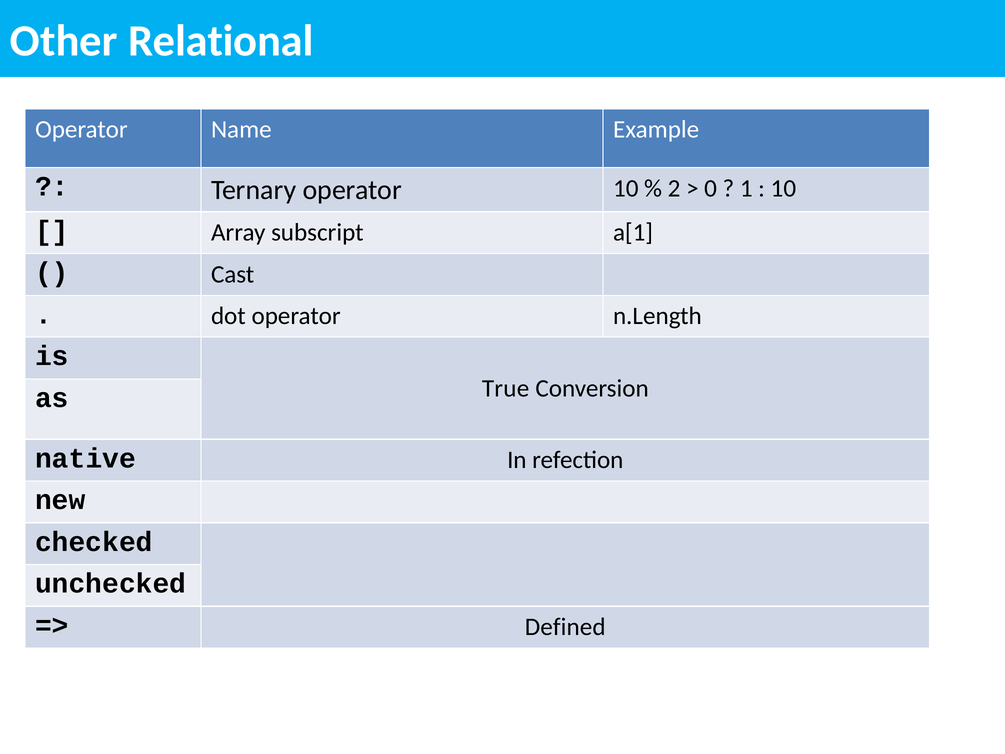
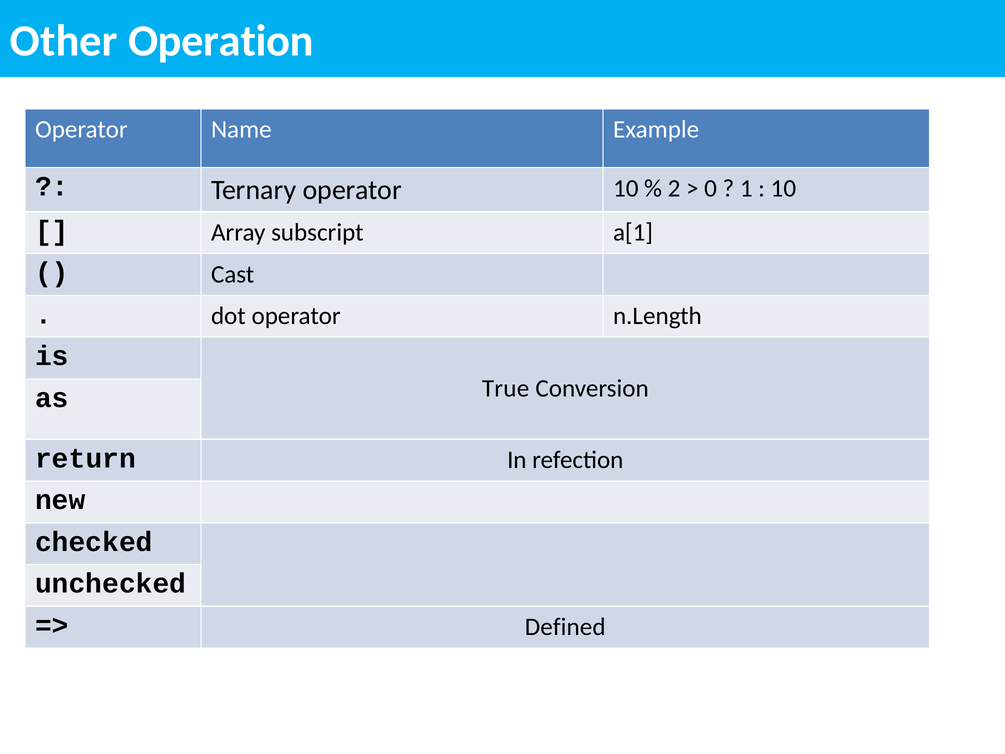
Relational: Relational -> Operation
native: native -> return
